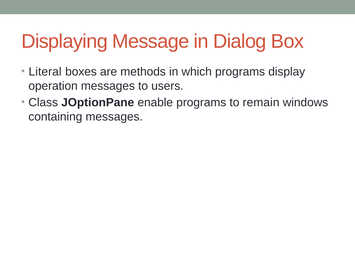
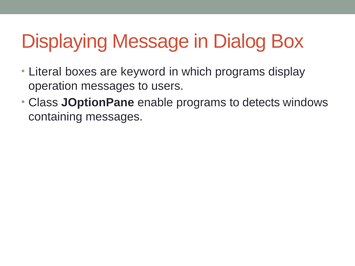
methods: methods -> keyword
remain: remain -> detects
